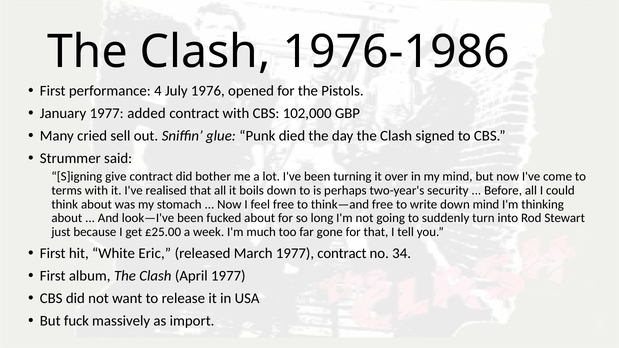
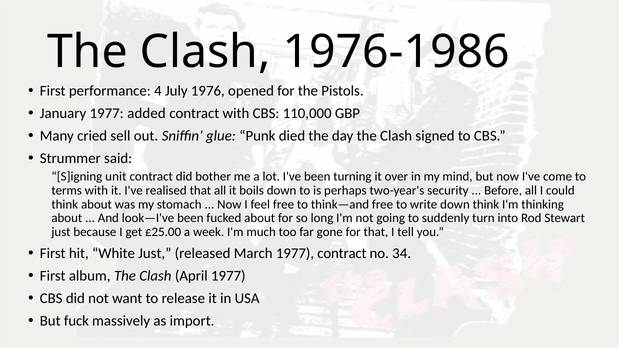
102,000: 102,000 -> 110,000
give: give -> unit
down mind: mind -> think
White Eric: Eric -> Just
